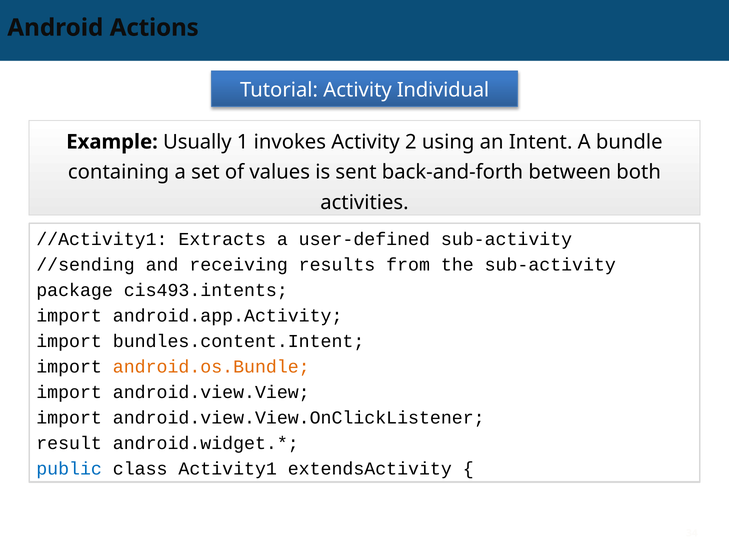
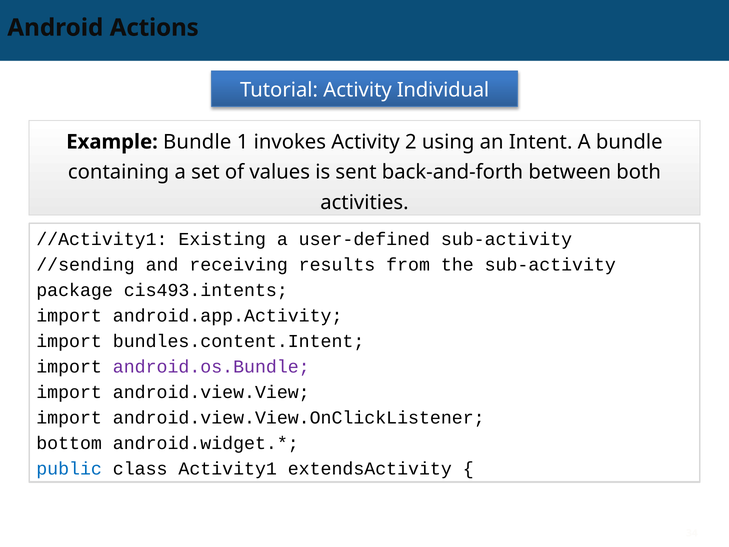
Example Usually: Usually -> Bundle
Extracts: Extracts -> Existing
android.os.Bundle colour: orange -> purple
result: result -> bottom
